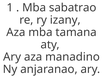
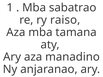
izany: izany -> raiso
